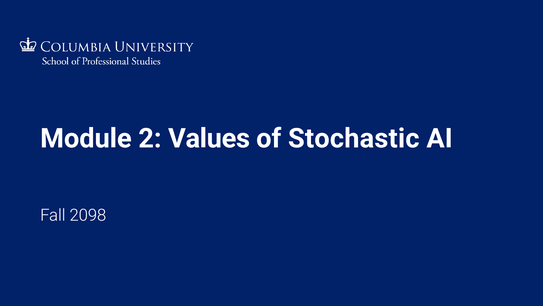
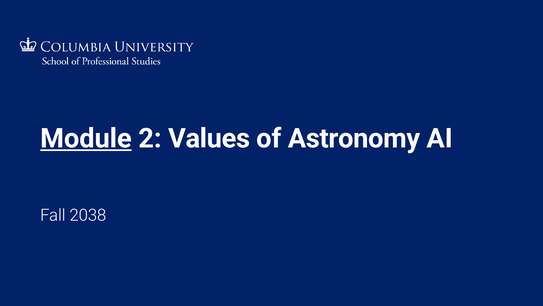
Module underline: none -> present
Stochastic: Stochastic -> Astronomy
2098: 2098 -> 2038
